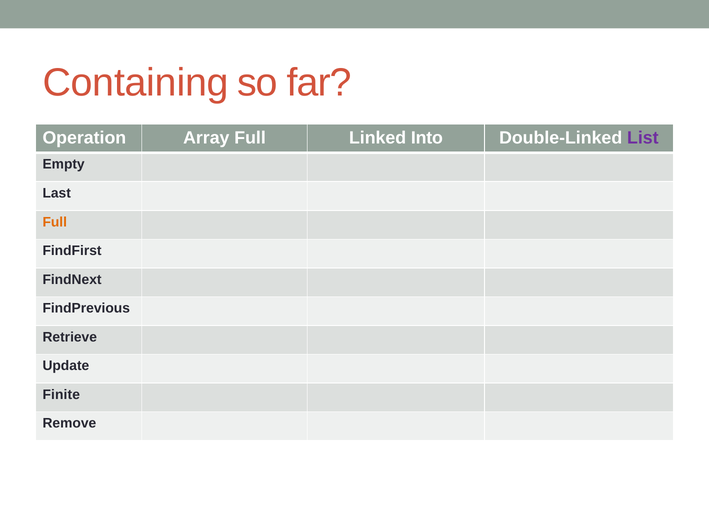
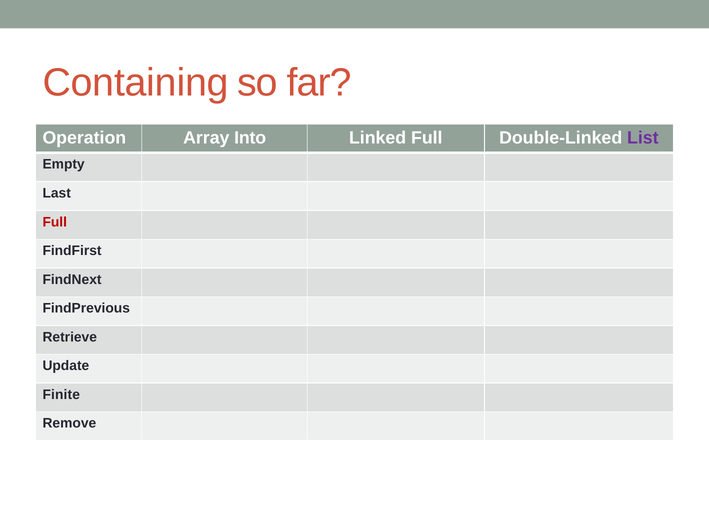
Array Full: Full -> Into
Linked Into: Into -> Full
Full at (55, 222) colour: orange -> red
